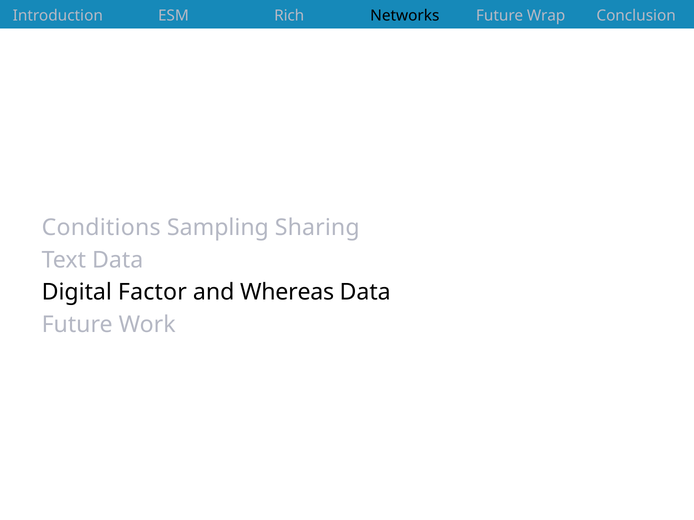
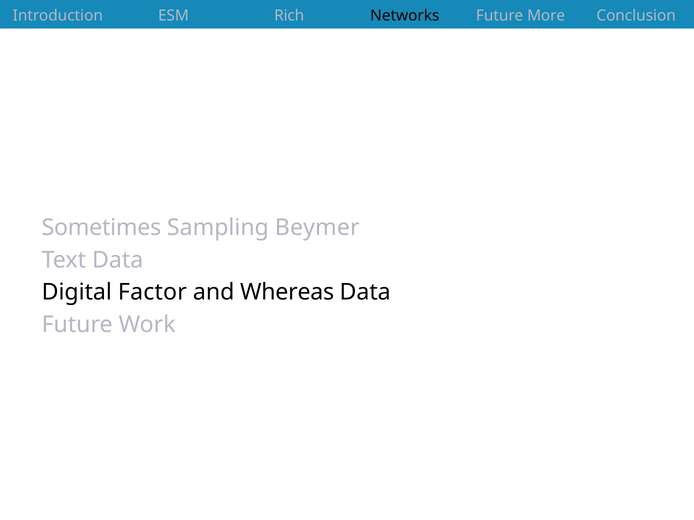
Wrap: Wrap -> More
Conditions: Conditions -> Sometimes
Sharing: Sharing -> Beymer
